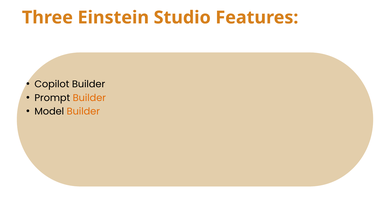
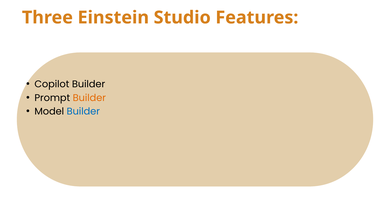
Builder at (83, 112) colour: orange -> blue
